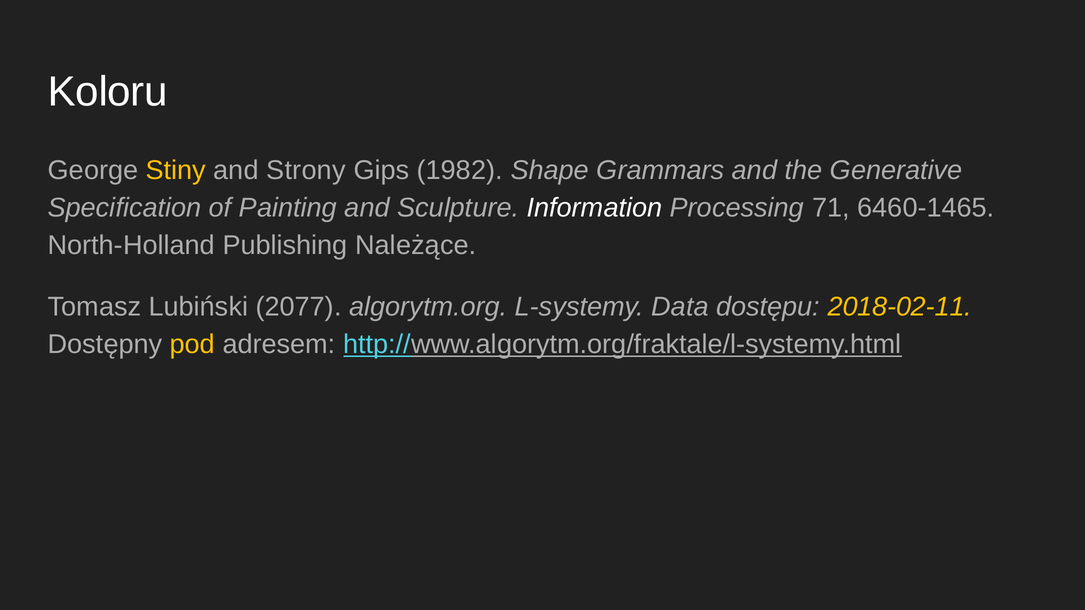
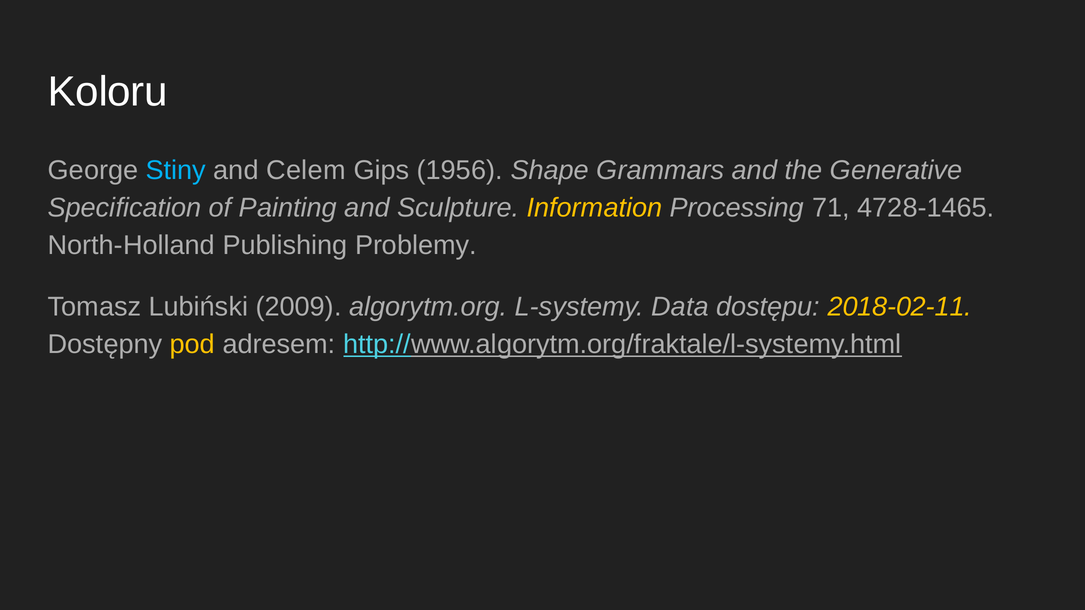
Stiny colour: yellow -> light blue
Strony: Strony -> Celem
1982: 1982 -> 1956
Information colour: white -> yellow
6460-1465: 6460-1465 -> 4728-1465
Należące: Należące -> Problemy
2077: 2077 -> 2009
